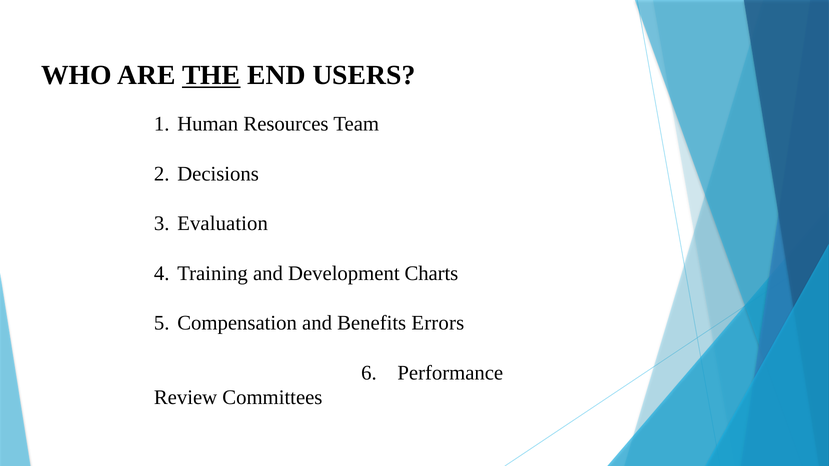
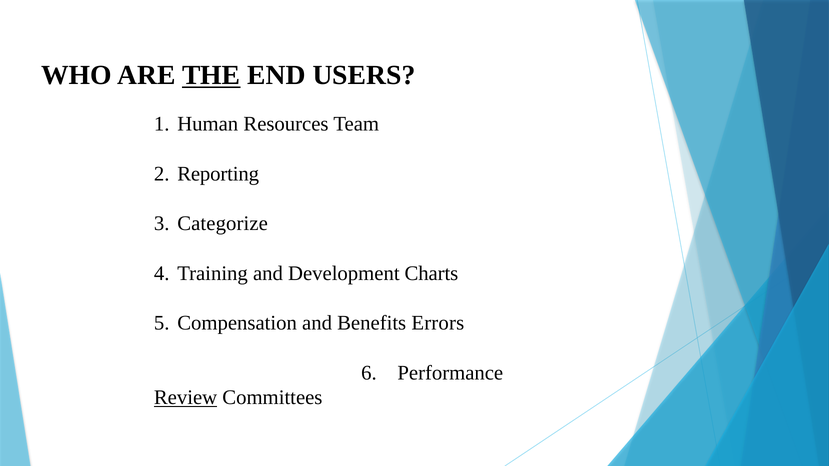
Decisions: Decisions -> Reporting
Evaluation: Evaluation -> Categorize
Review underline: none -> present
